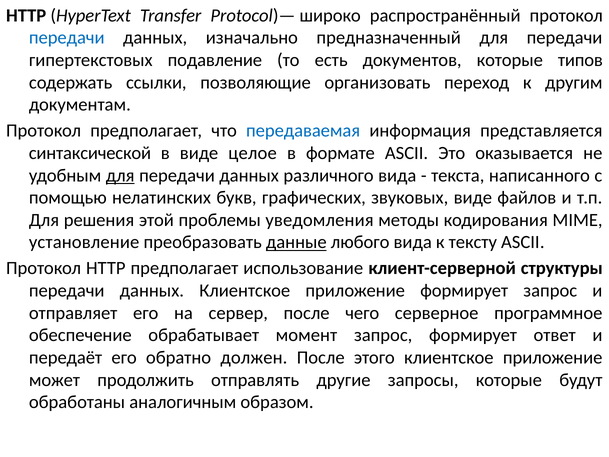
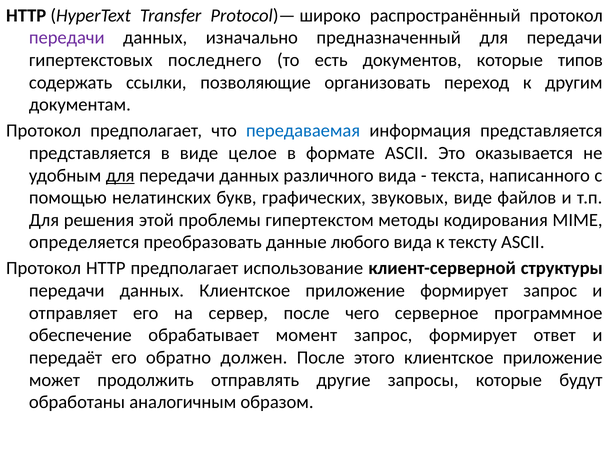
передачи at (67, 38) colour: blue -> purple
подавление: подавление -> последнего
синтаксической at (90, 153): синтаксической -> представляется
уведомления: уведомления -> гипертекстом
установление: установление -> определяется
данные underline: present -> none
